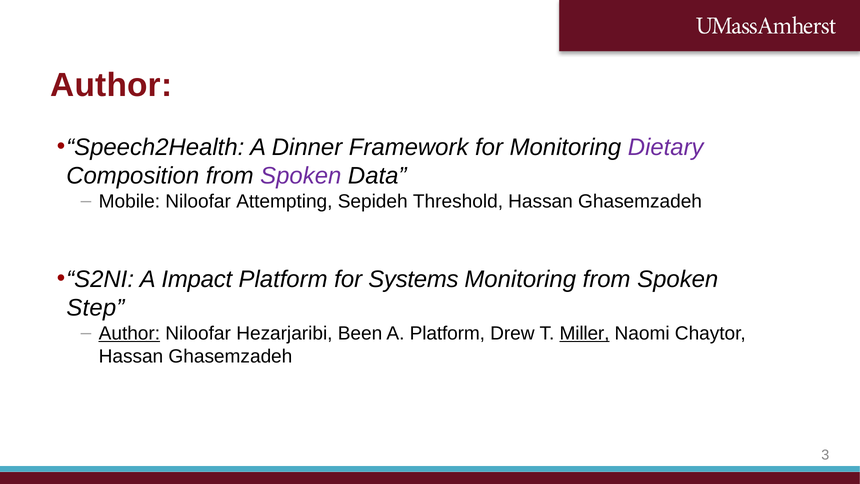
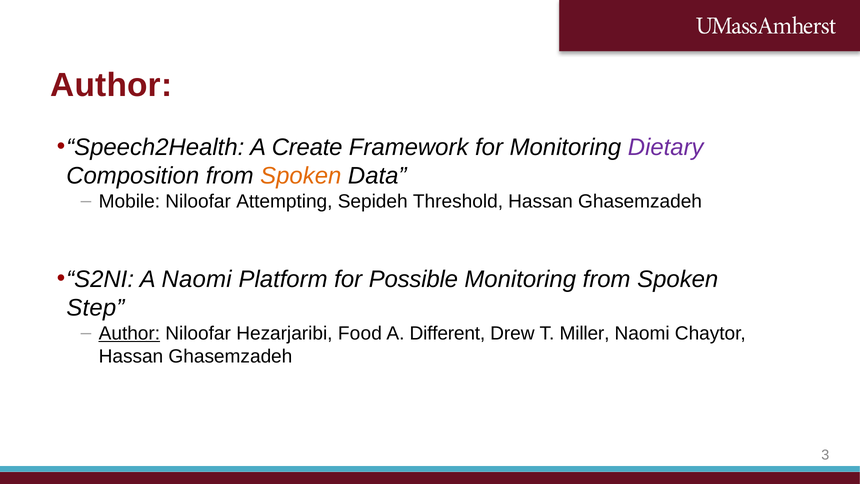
Dinner: Dinner -> Create
Spoken at (301, 176) colour: purple -> orange
A Impact: Impact -> Naomi
Systems: Systems -> Possible
Been: Been -> Food
A Platform: Platform -> Different
Miller underline: present -> none
